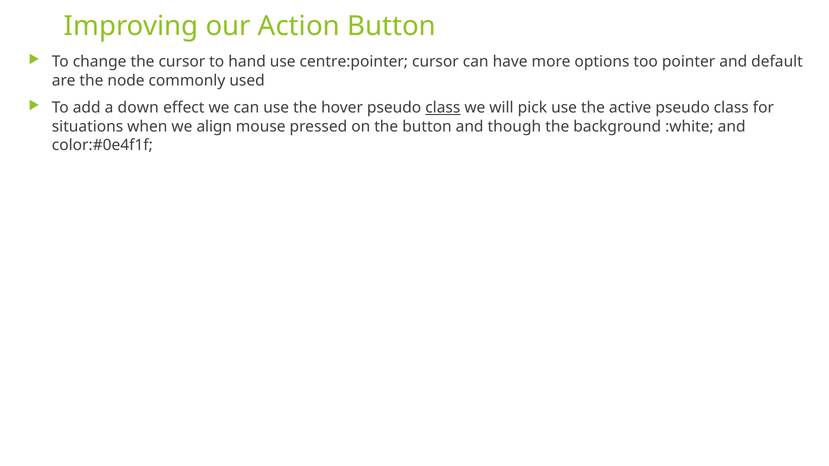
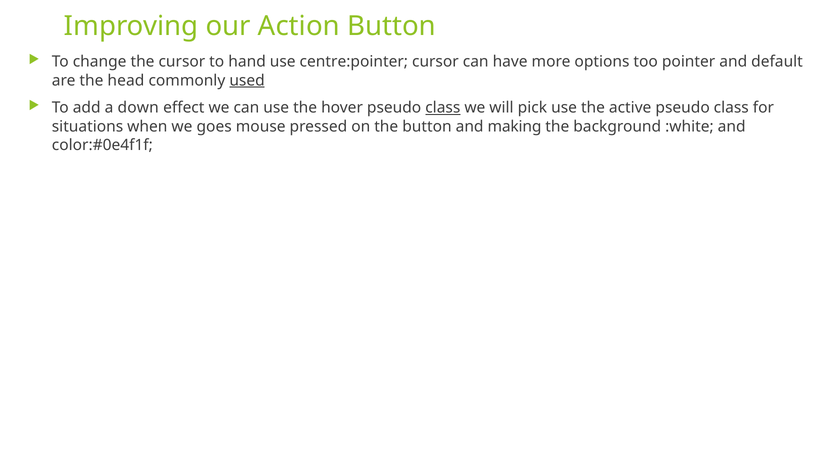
node: node -> head
used underline: none -> present
align: align -> goes
though: though -> making
